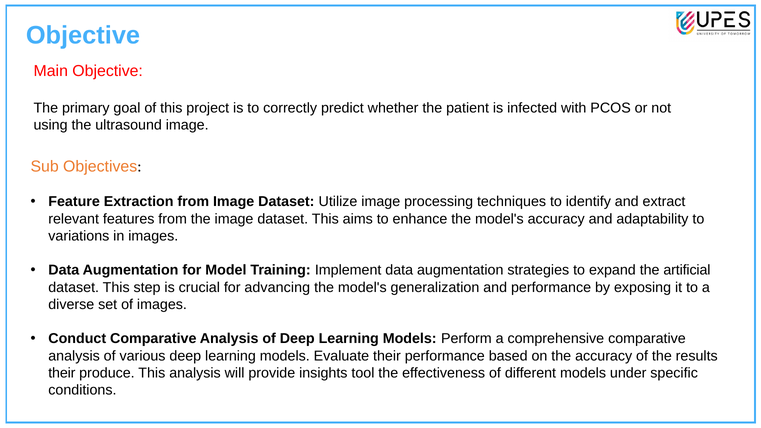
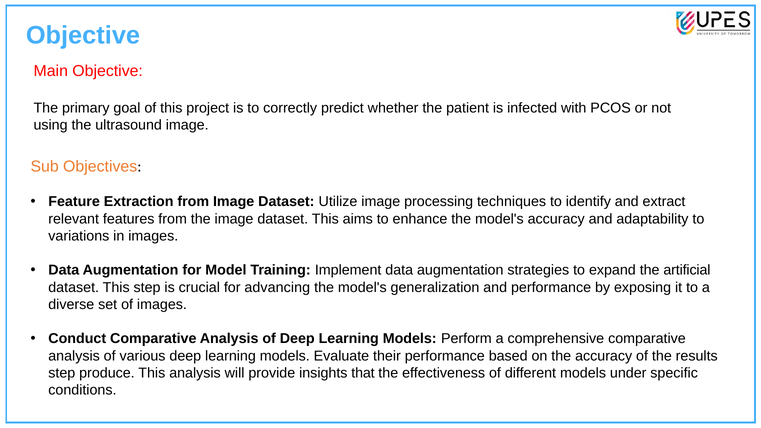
their at (62, 373): their -> step
tool: tool -> that
